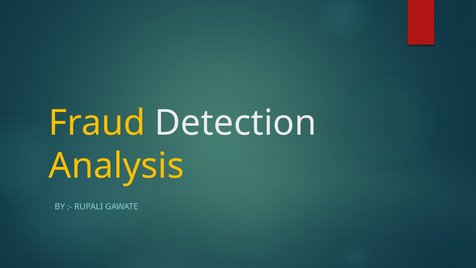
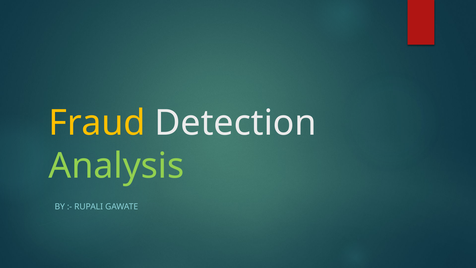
Analysis colour: yellow -> light green
